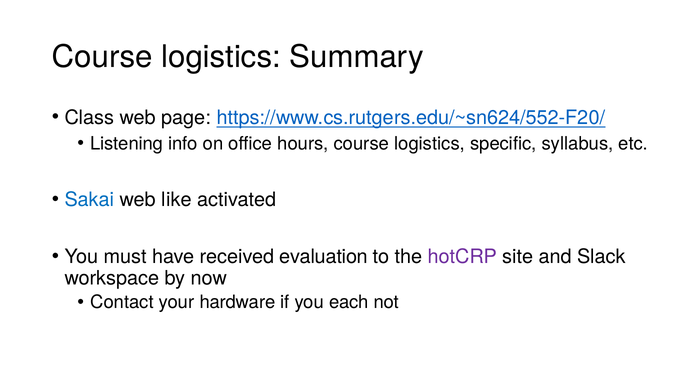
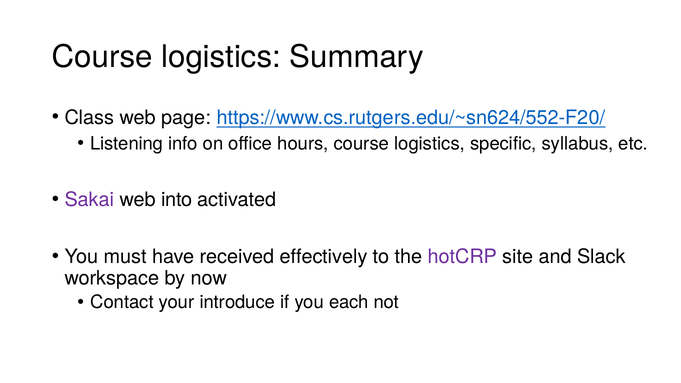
Sakai colour: blue -> purple
like: like -> into
evaluation: evaluation -> effectively
hardware: hardware -> introduce
